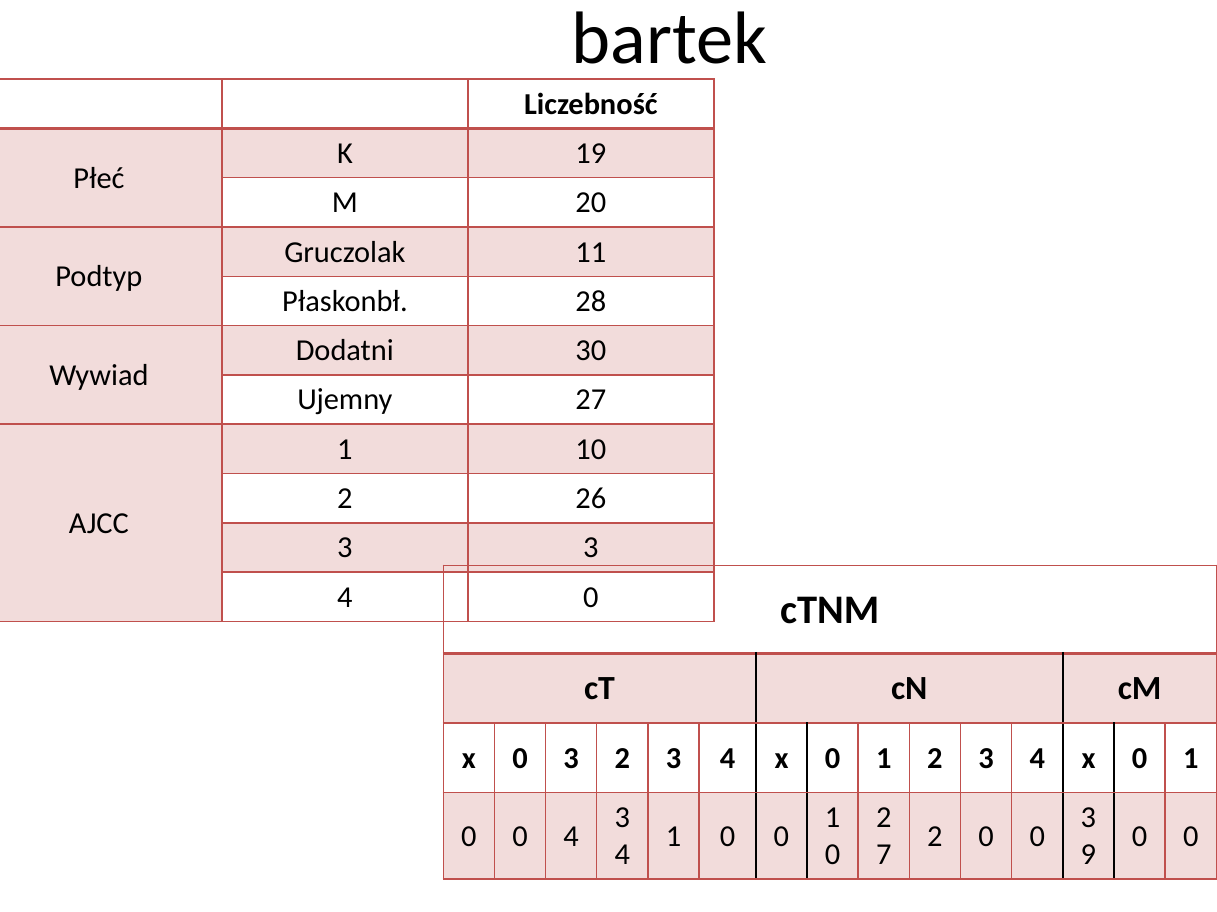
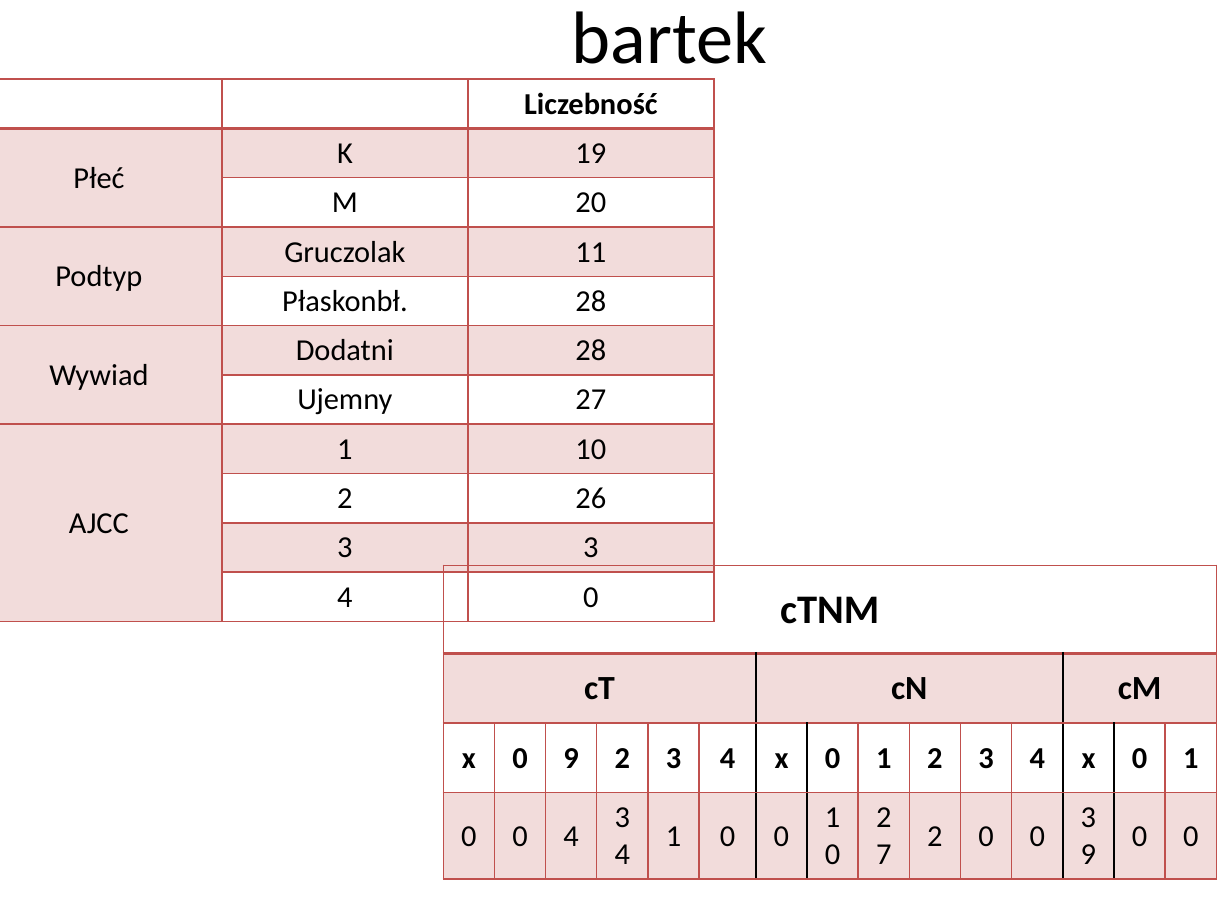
Dodatni 30: 30 -> 28
x 0 3: 3 -> 9
